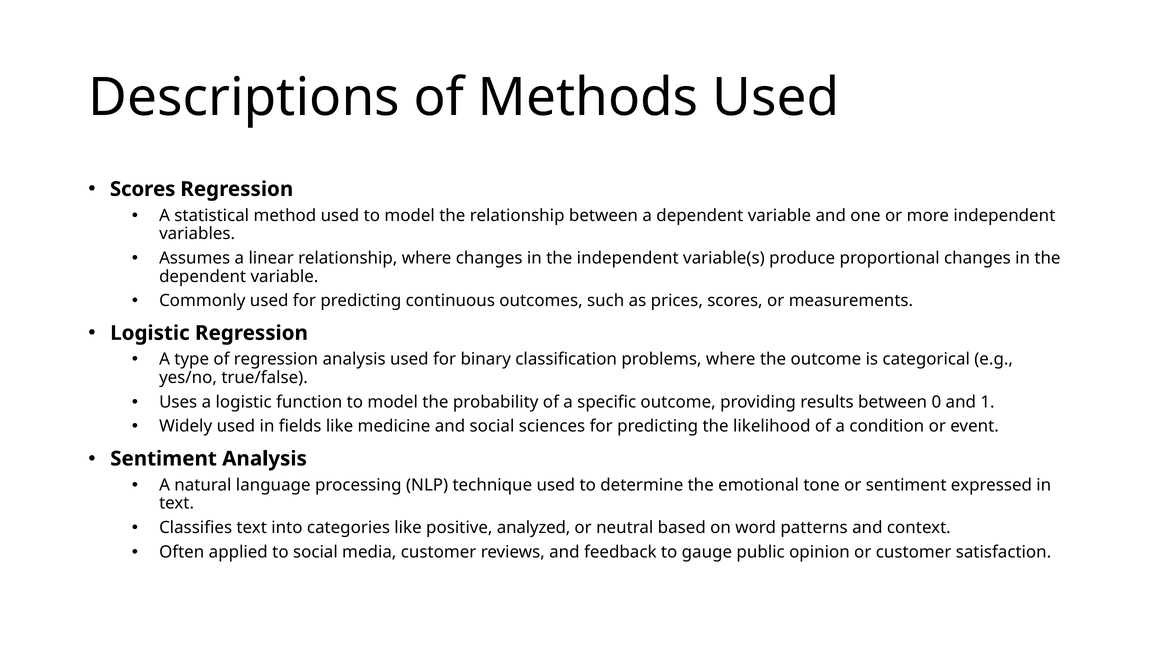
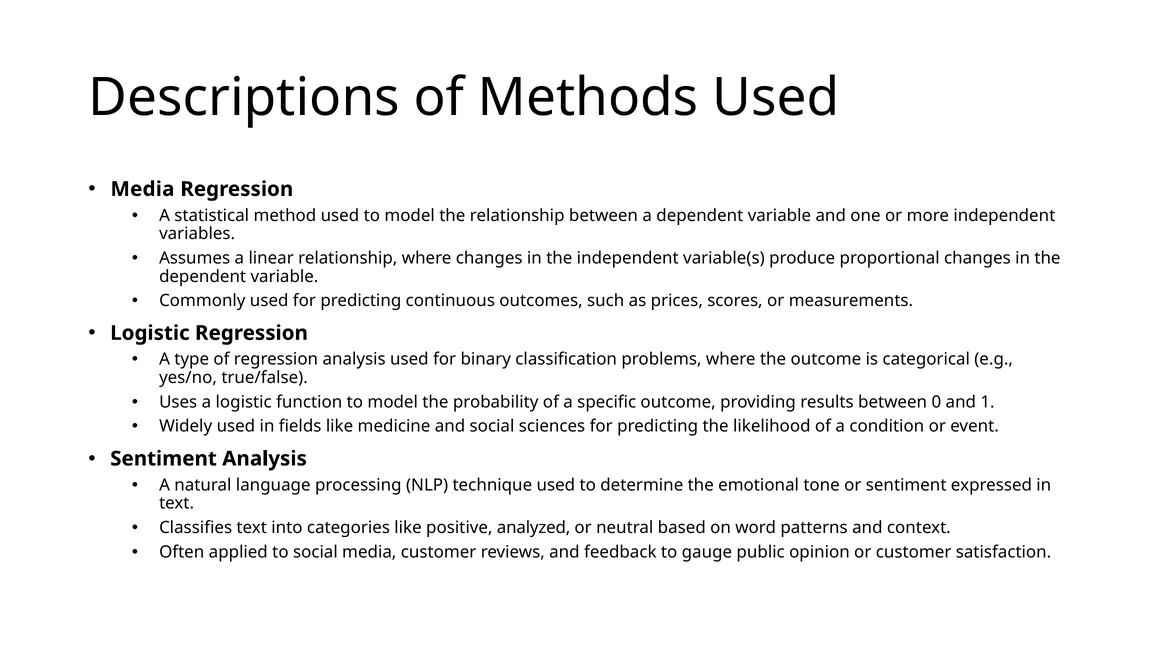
Scores at (143, 189): Scores -> Media
